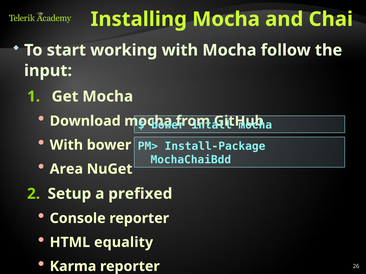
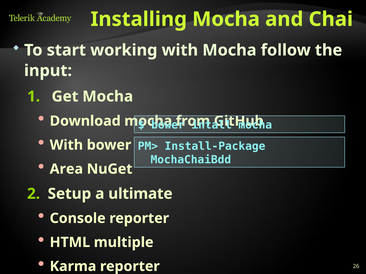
prefixed: prefixed -> ultimate
equality: equality -> multiple
